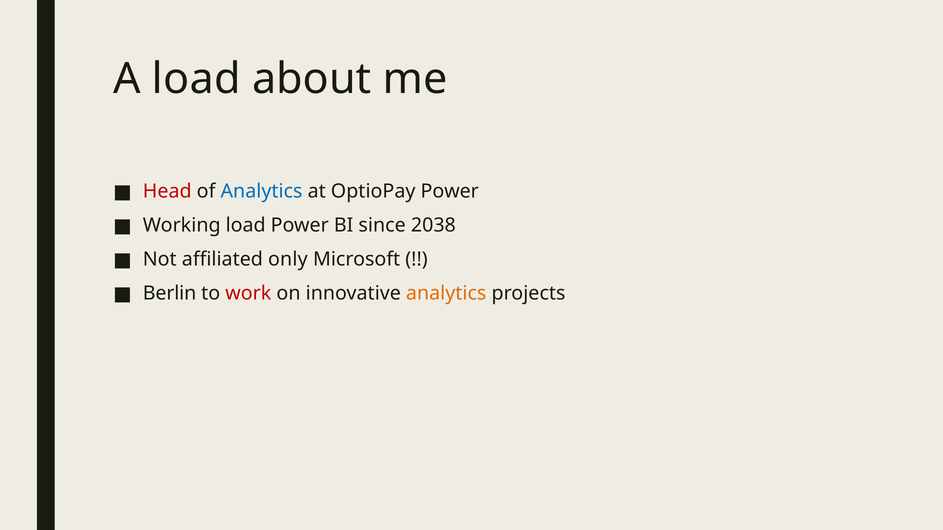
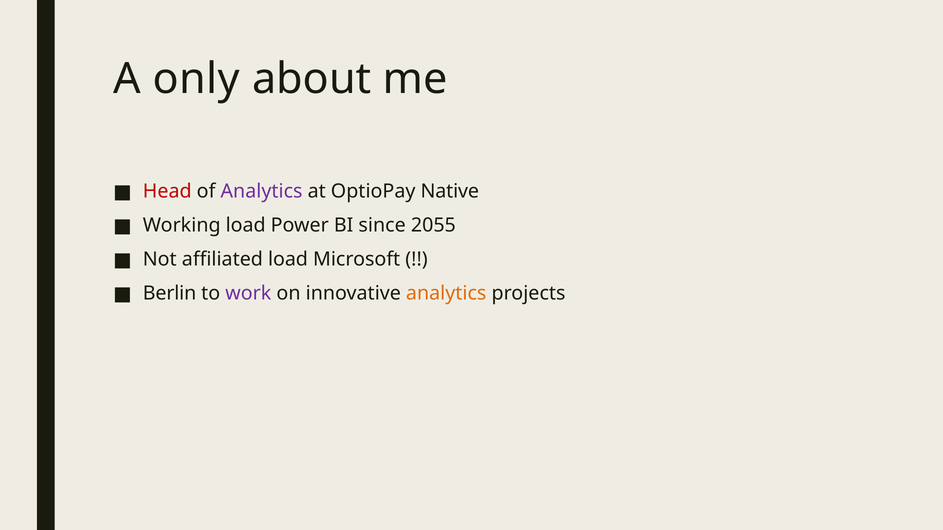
A load: load -> only
Analytics at (262, 192) colour: blue -> purple
OptioPay Power: Power -> Native
2038: 2038 -> 2055
affiliated only: only -> load
work colour: red -> purple
